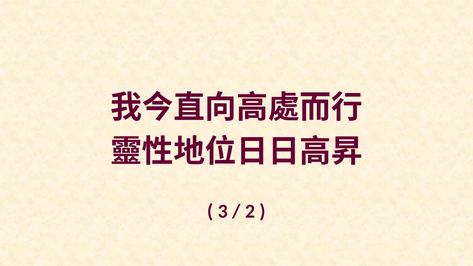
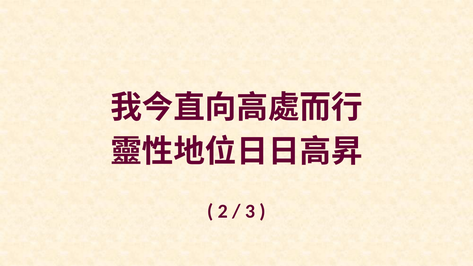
3: 3 -> 2
2: 2 -> 3
